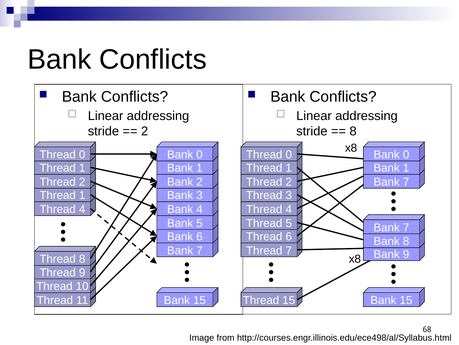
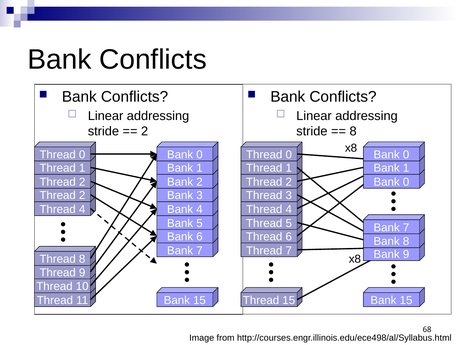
7 at (406, 182): 7 -> 0
1 at (82, 195): 1 -> 2
